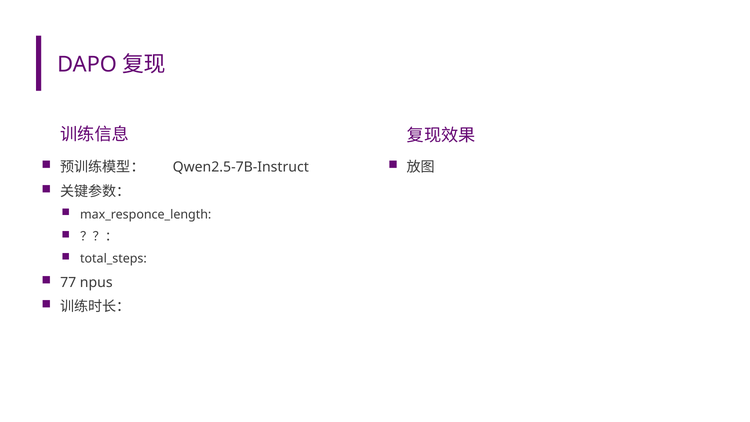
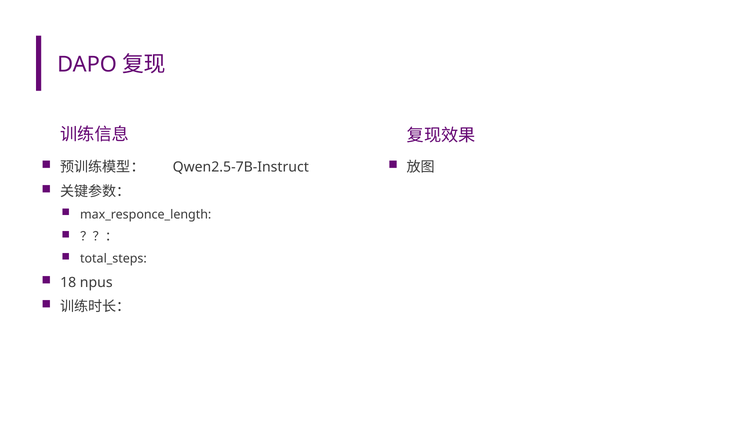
77: 77 -> 18
